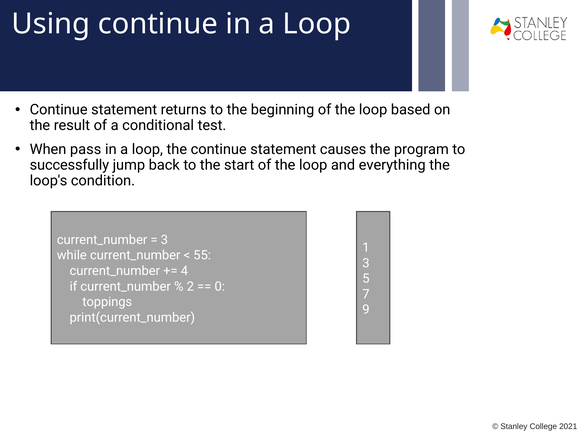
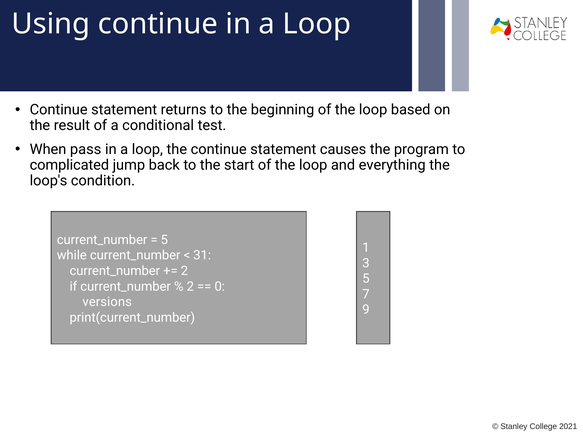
successfully: successfully -> complicated
3 at (164, 240): 3 -> 5
55: 55 -> 31
4 at (184, 271): 4 -> 2
toppings: toppings -> versions
